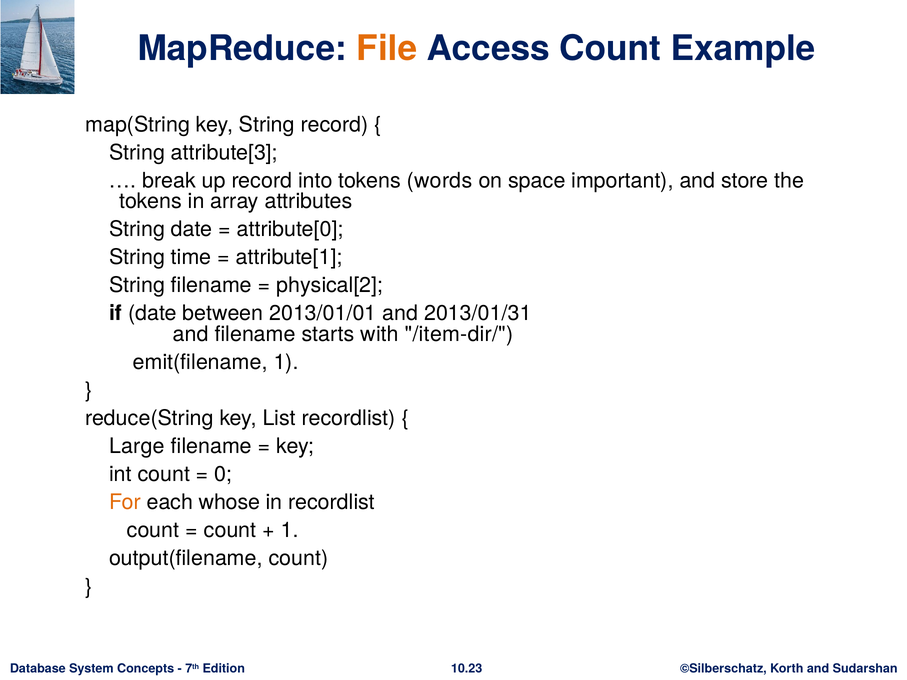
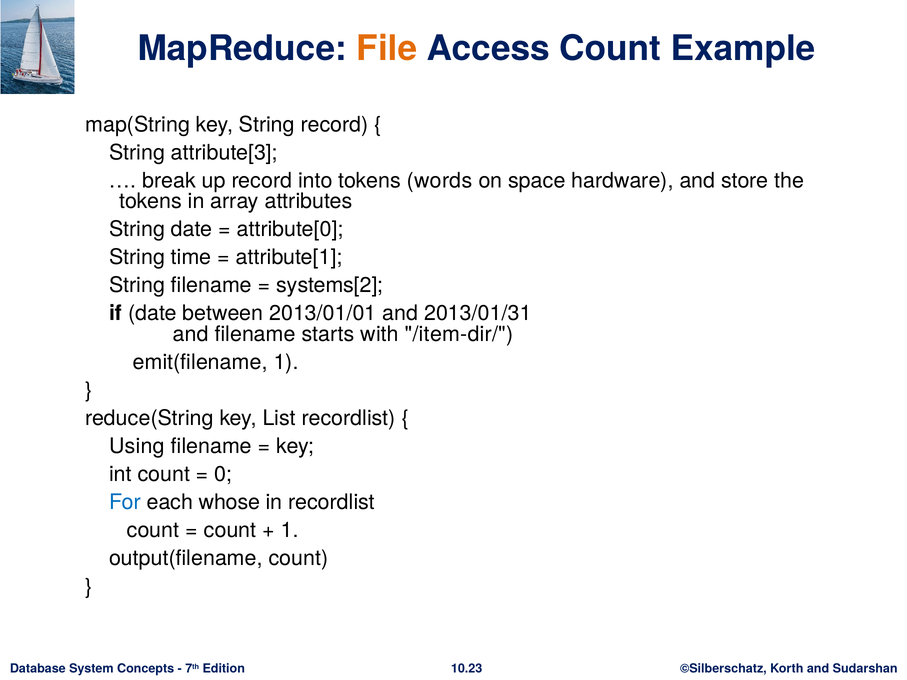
important: important -> hardware
physical[2: physical[2 -> systems[2
Large: Large -> Using
For colour: orange -> blue
